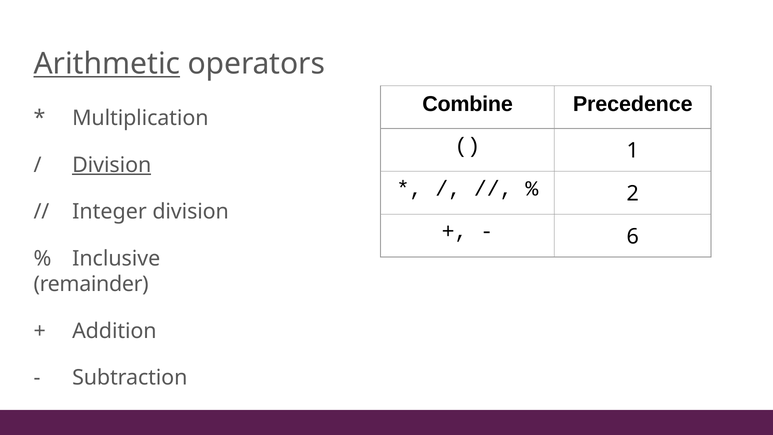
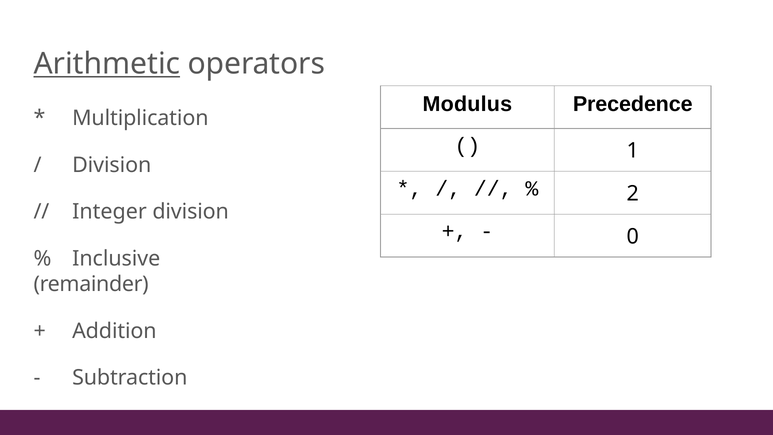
Combine: Combine -> Modulus
Division at (112, 165) underline: present -> none
6: 6 -> 0
